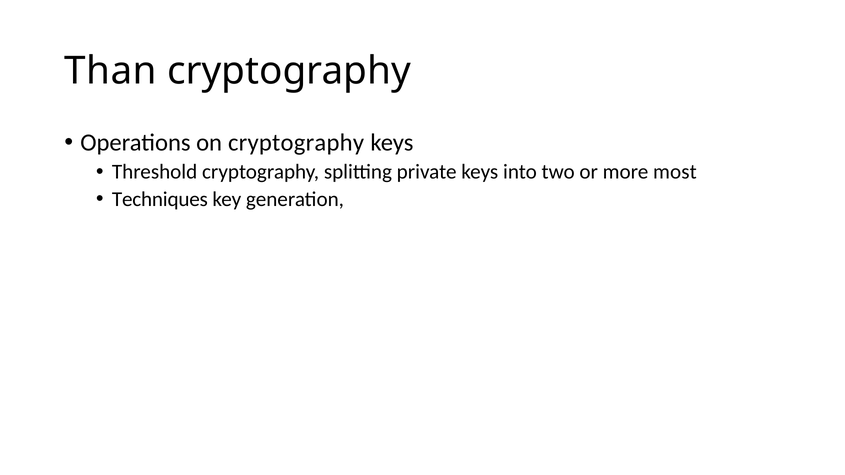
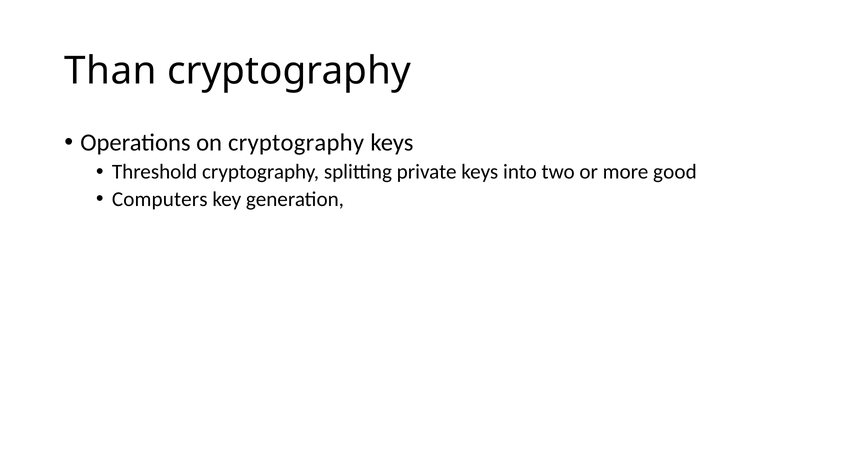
most: most -> good
Techniques: Techniques -> Computers
